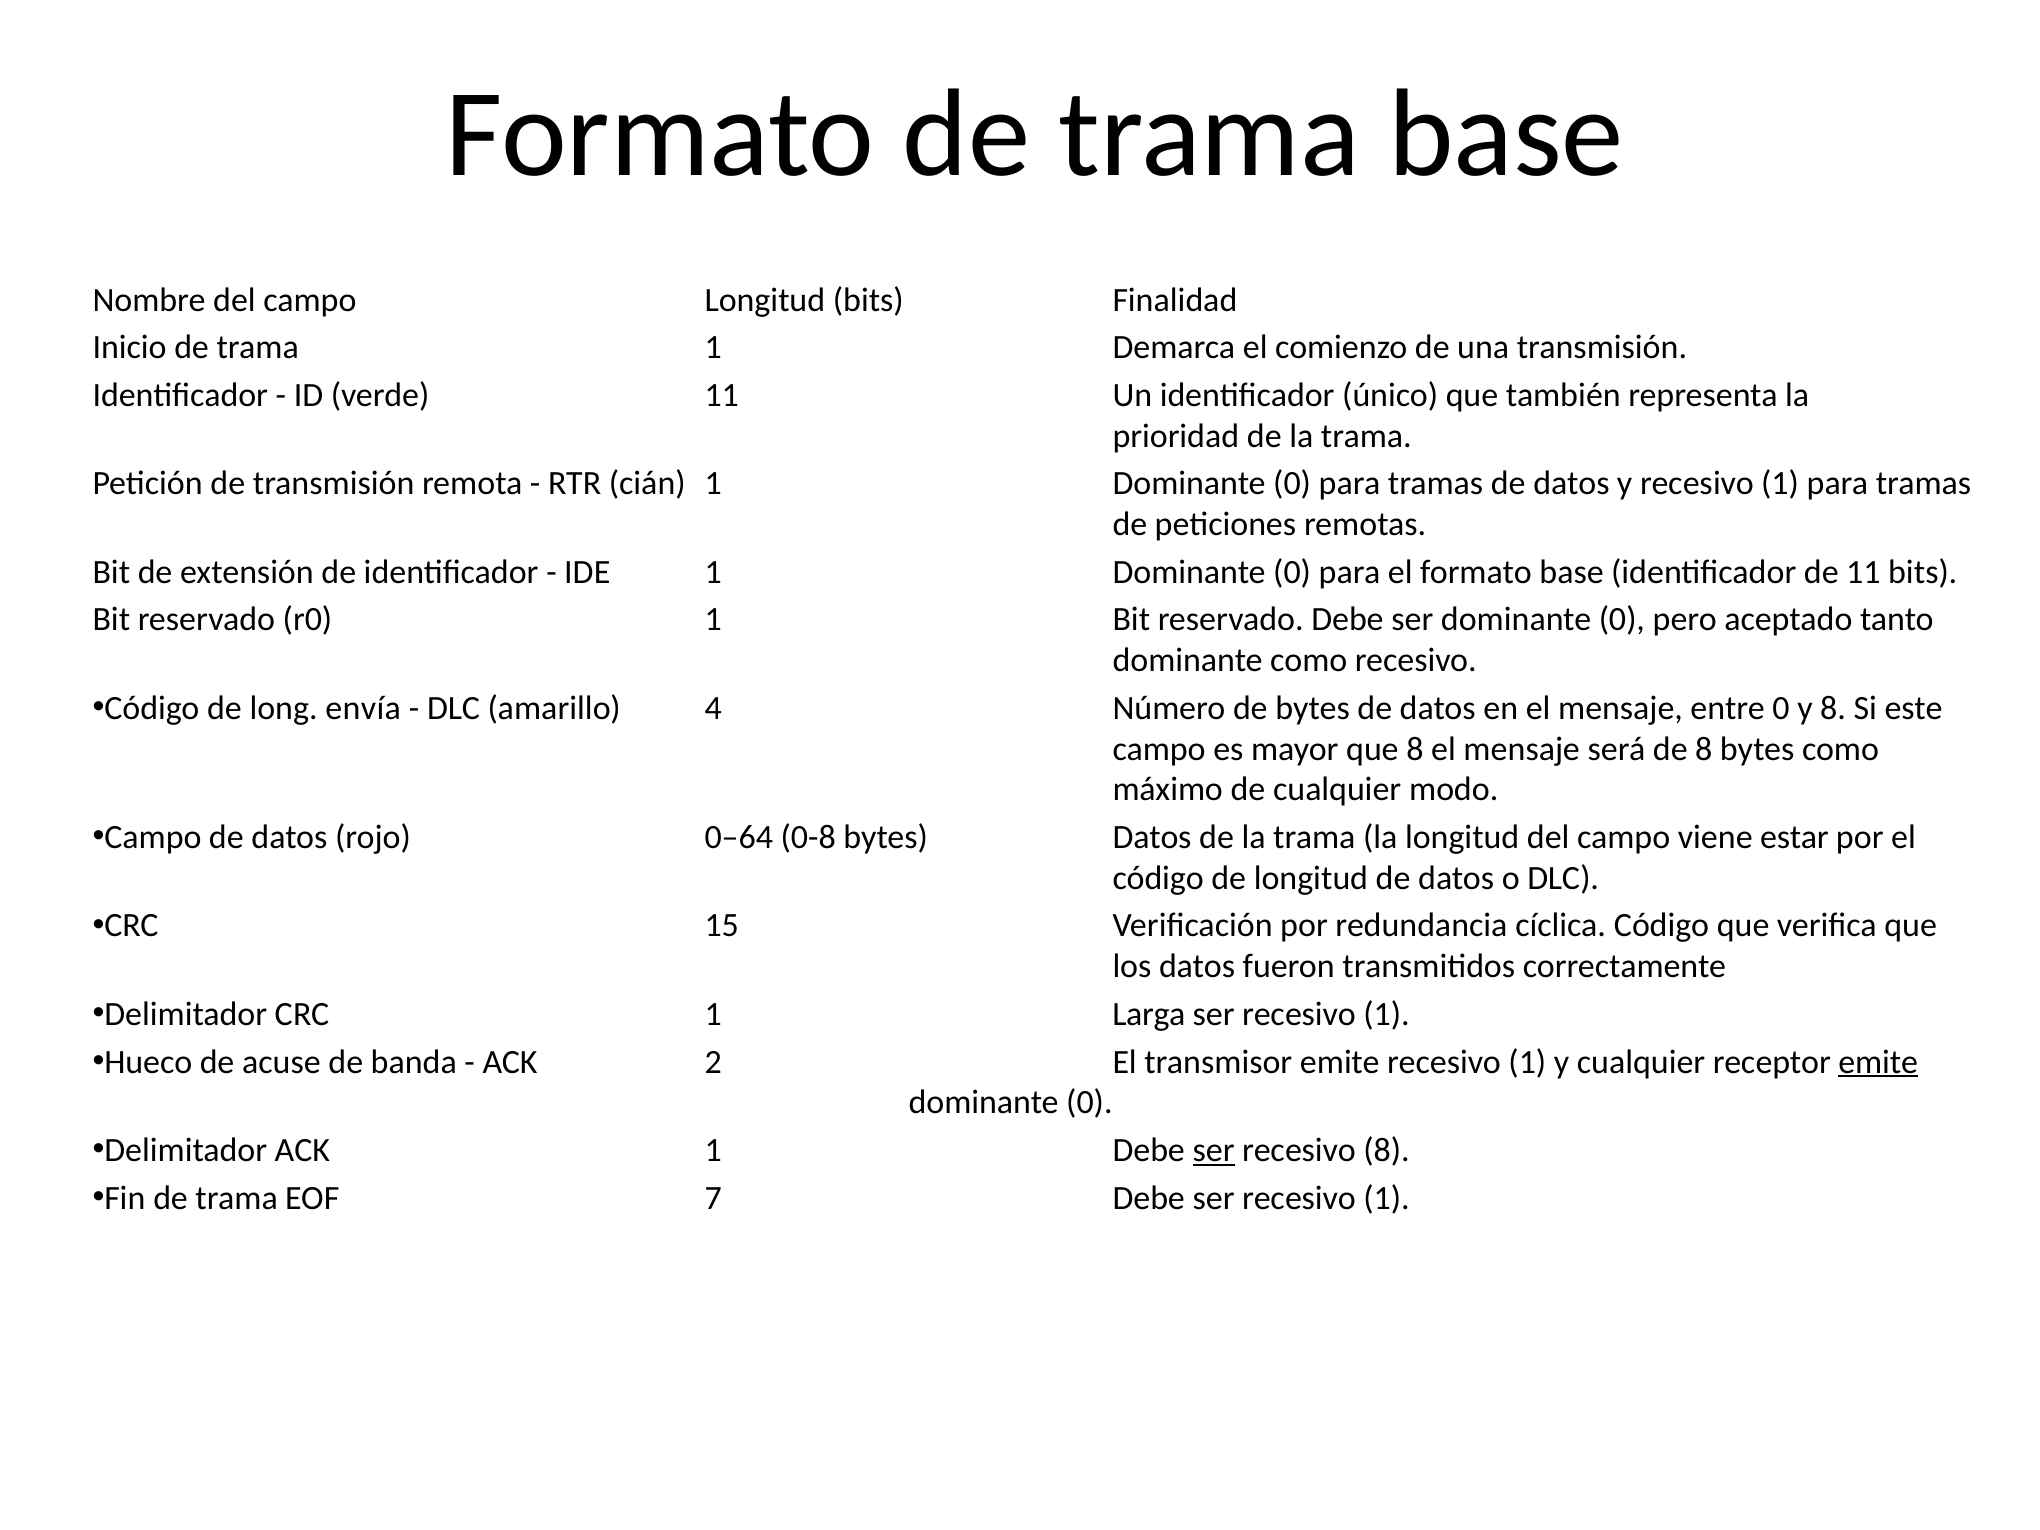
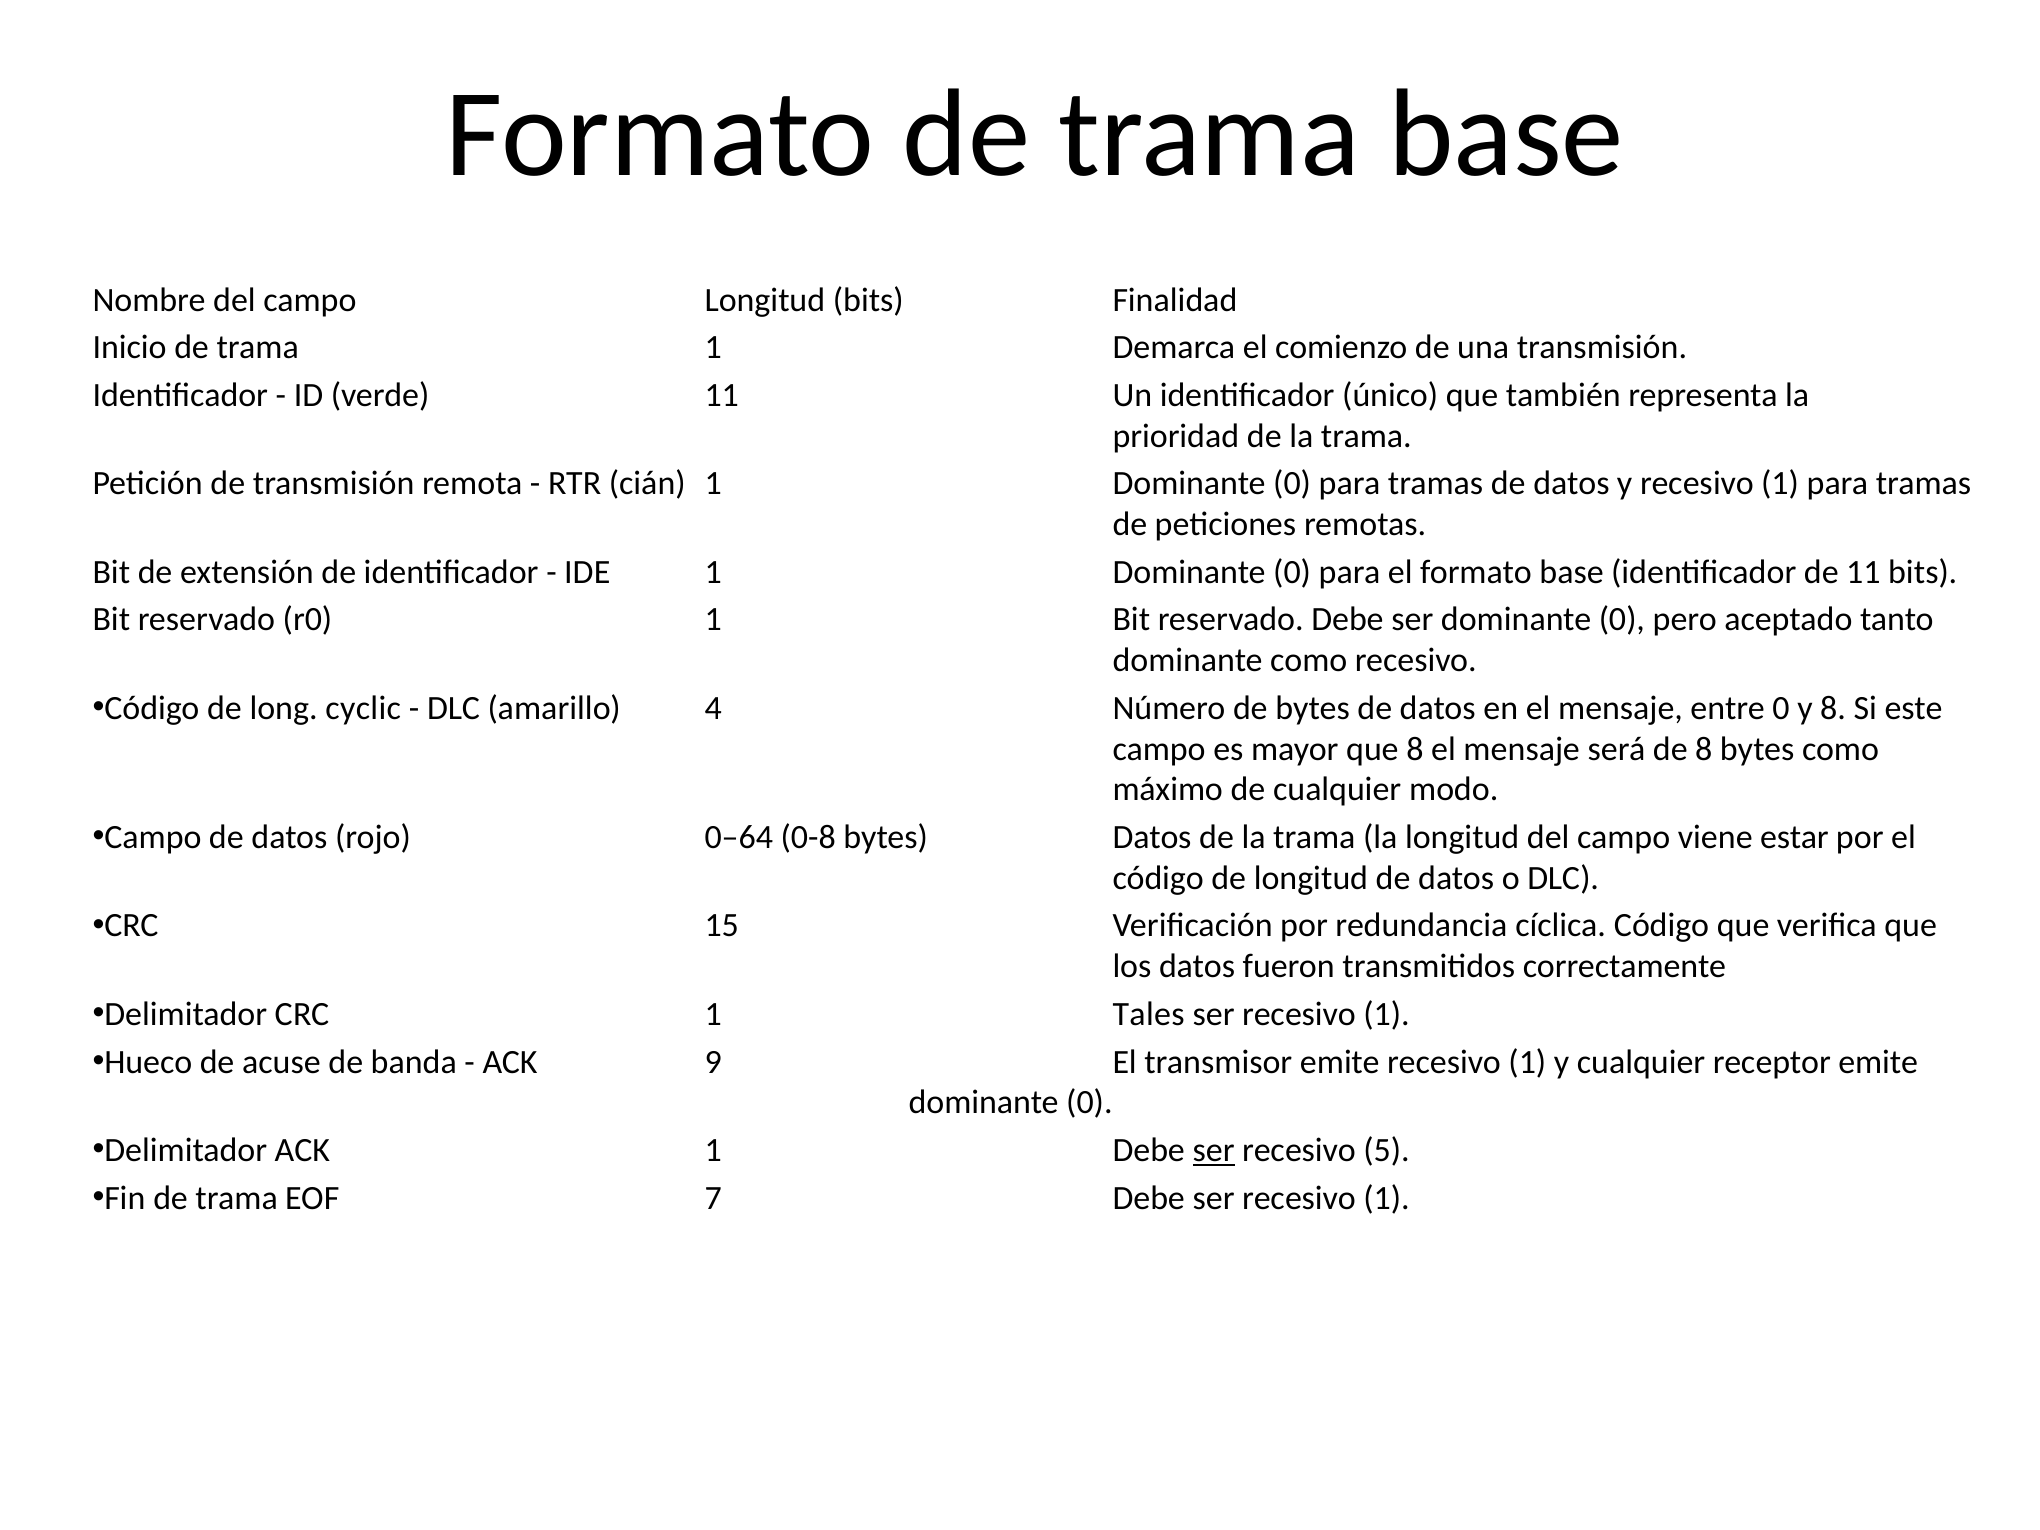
envía: envía -> cyclic
Larga: Larga -> Tales
2: 2 -> 9
emite at (1878, 1062) underline: present -> none
recesivo 8: 8 -> 5
